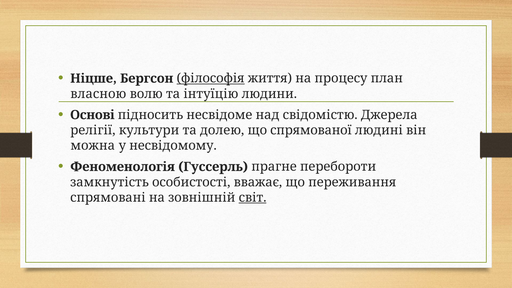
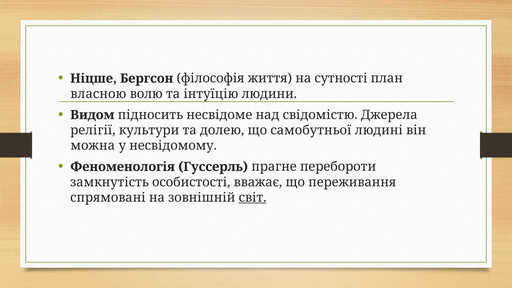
філософія underline: present -> none
процесу: процесу -> сутності
Основі: Основі -> Видом
спрямованої: спрямованої -> самобутньої
